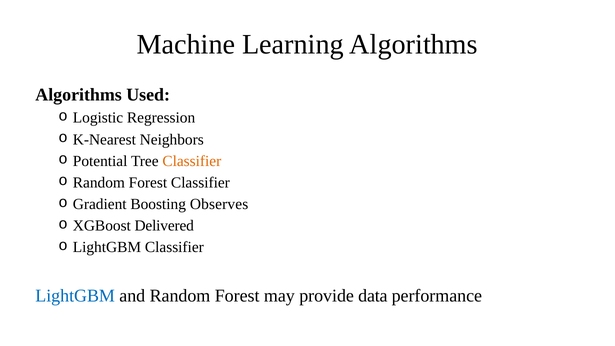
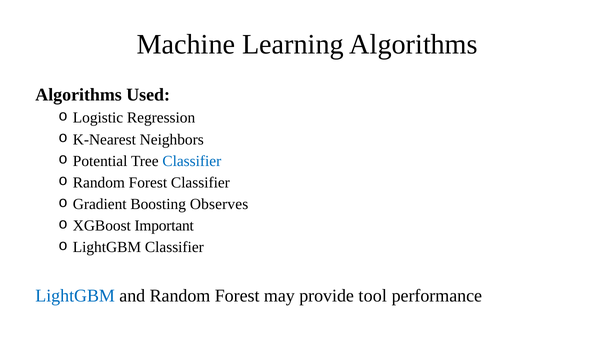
Classifier at (192, 161) colour: orange -> blue
Delivered: Delivered -> Important
data: data -> tool
